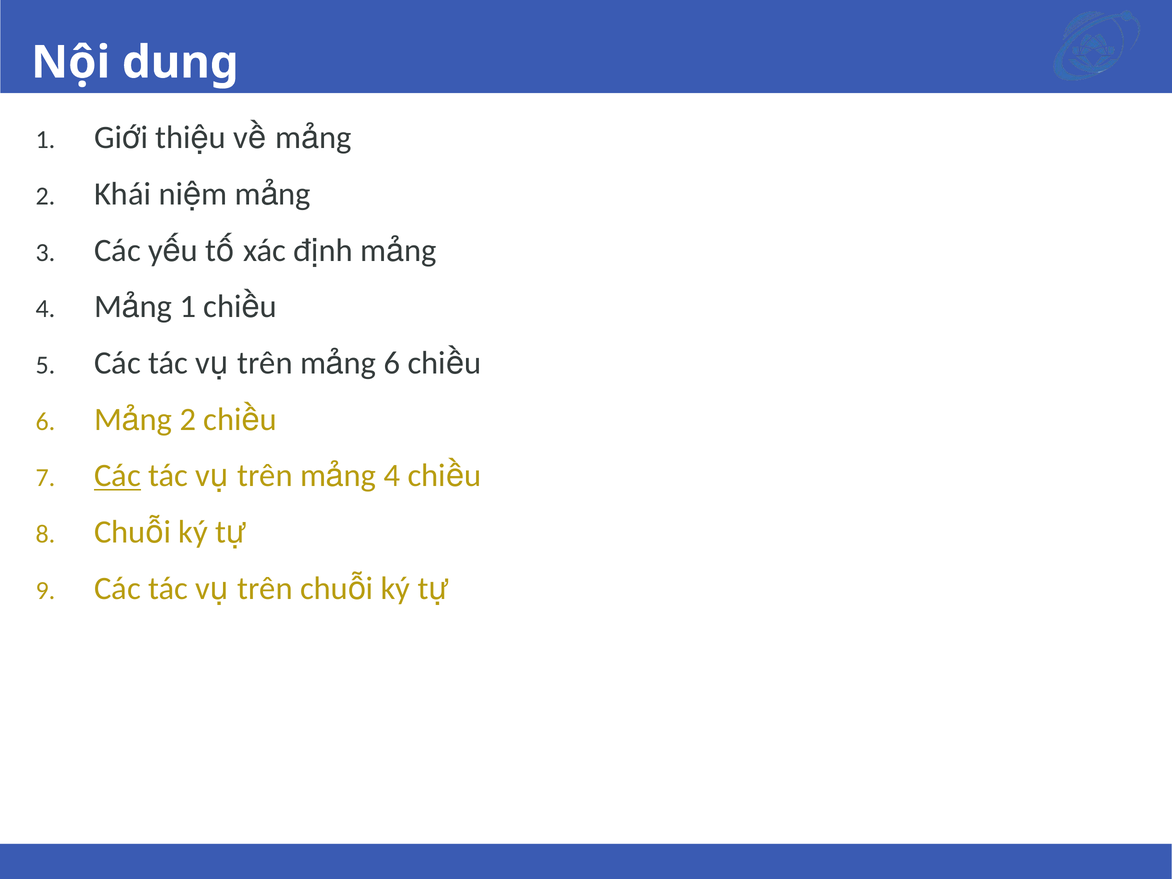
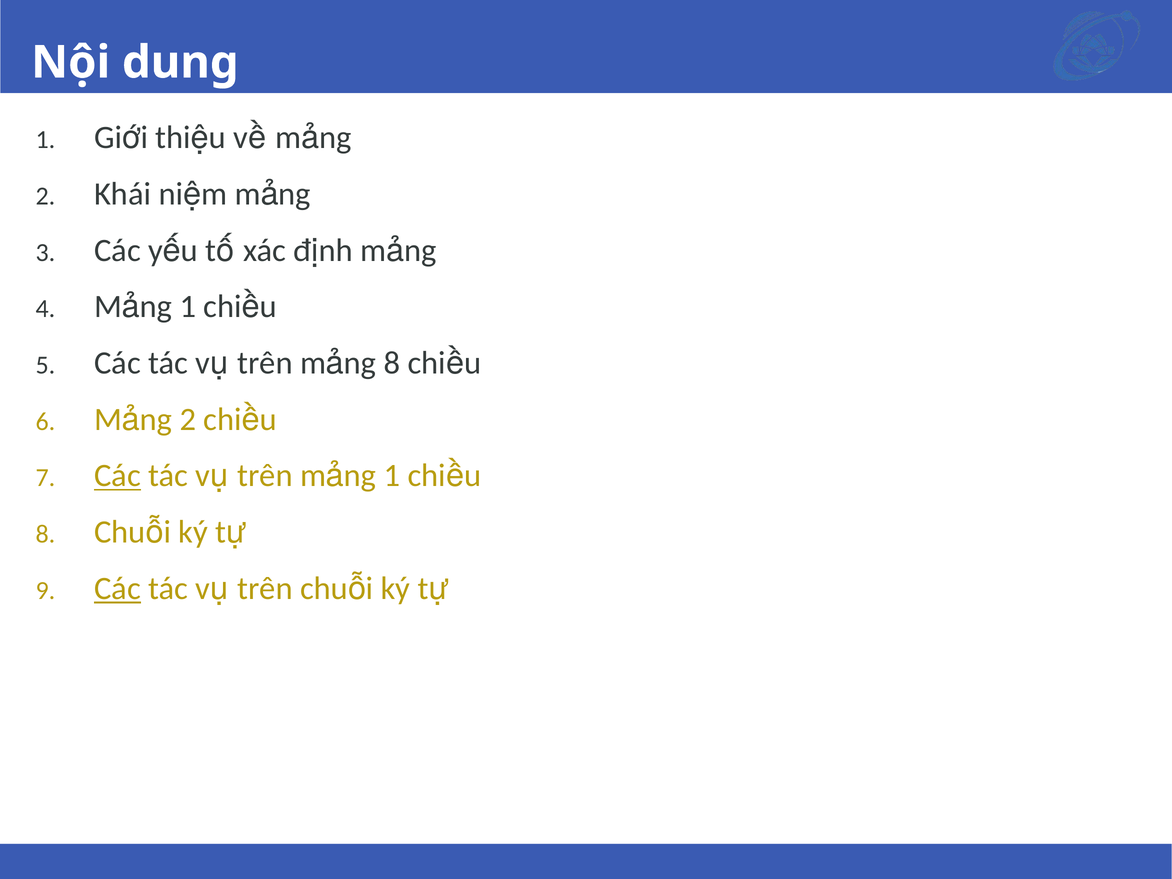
mảng 6: 6 -> 8
trên mảng 4: 4 -> 1
Các at (117, 588) underline: none -> present
